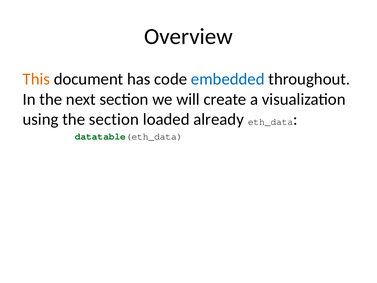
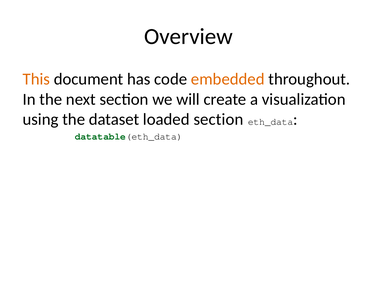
embedded colour: blue -> orange
the section: section -> dataset
loaded already: already -> section
